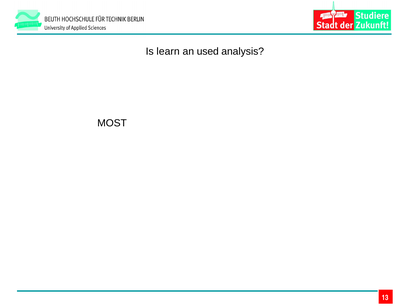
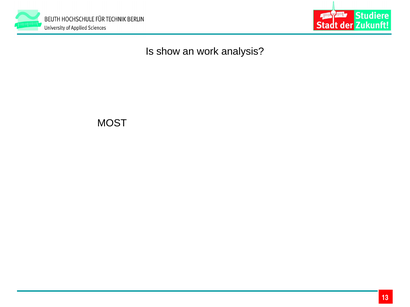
learn: learn -> show
used: used -> work
